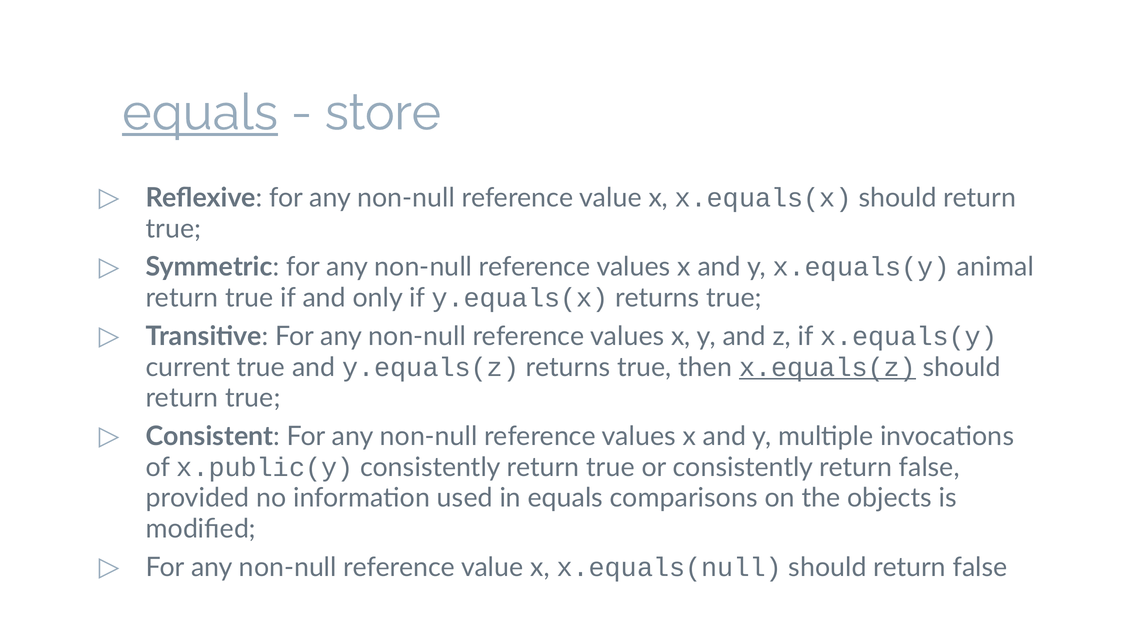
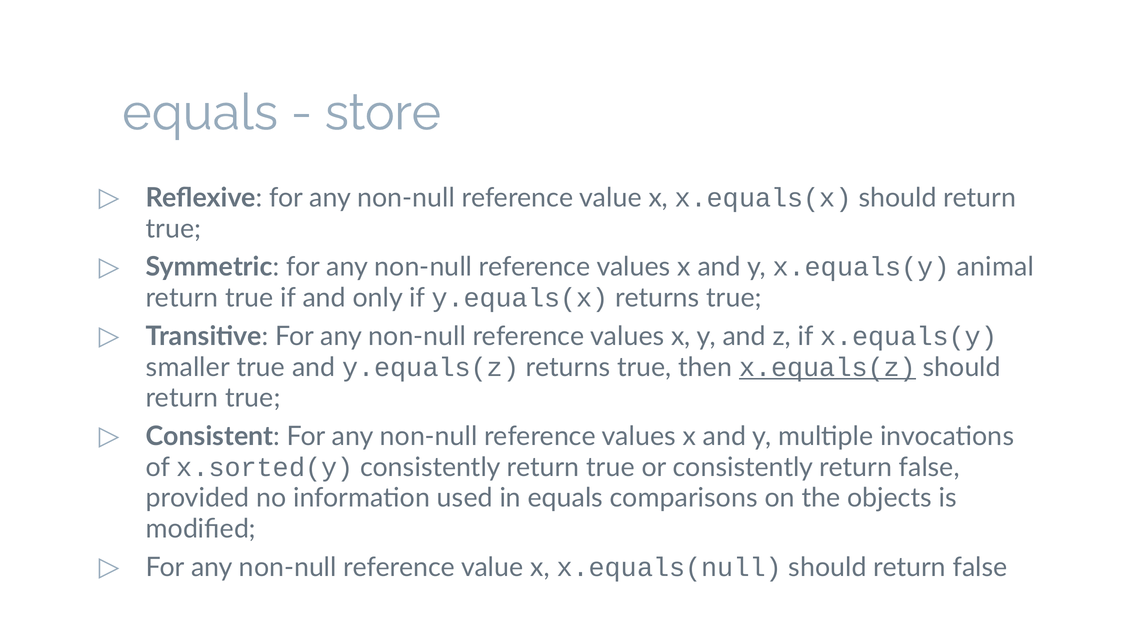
equals at (200, 113) underline: present -> none
current: current -> smaller
x.public(y: x.public(y -> x.sorted(y
